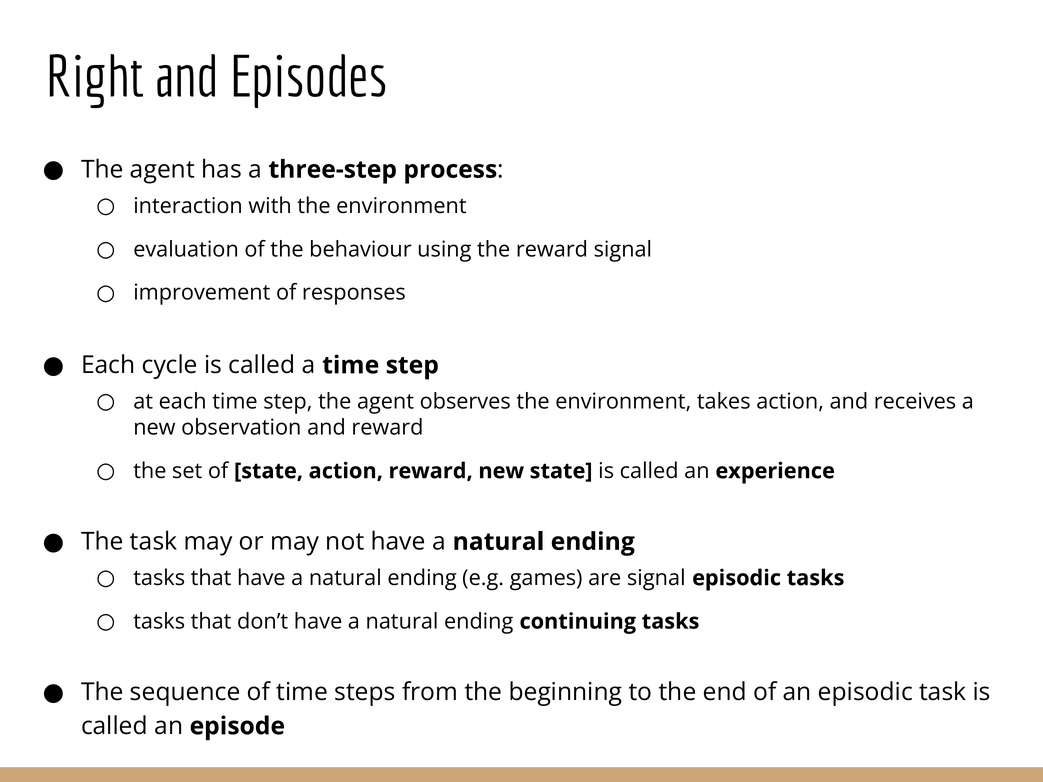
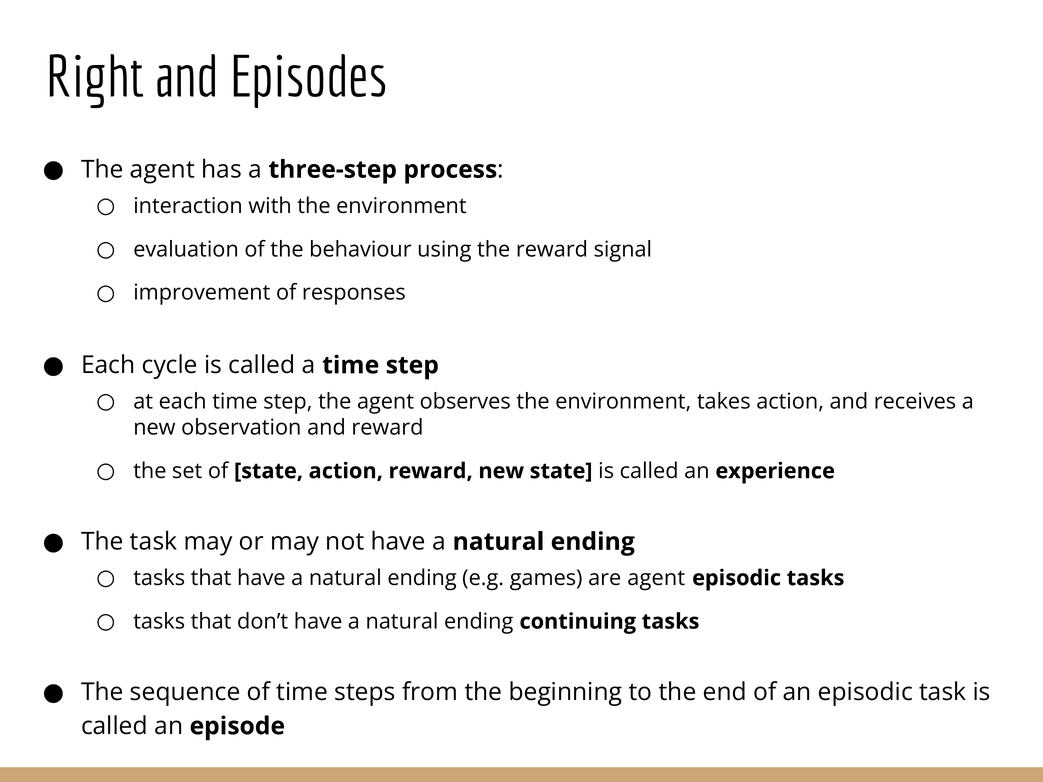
are signal: signal -> agent
